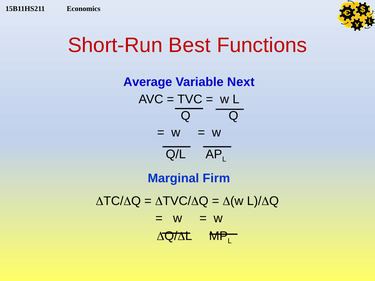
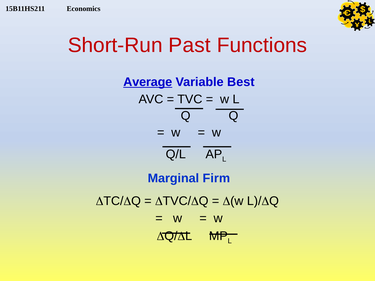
Best: Best -> Past
Average underline: none -> present
Next: Next -> Best
